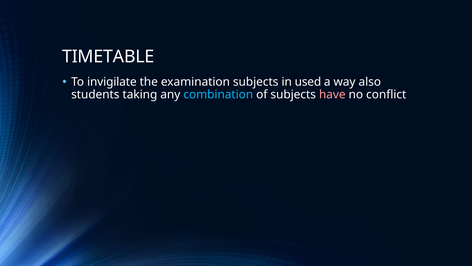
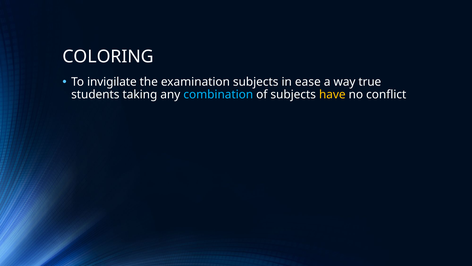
TIMETABLE: TIMETABLE -> COLORING
used: used -> ease
also: also -> true
have colour: pink -> yellow
